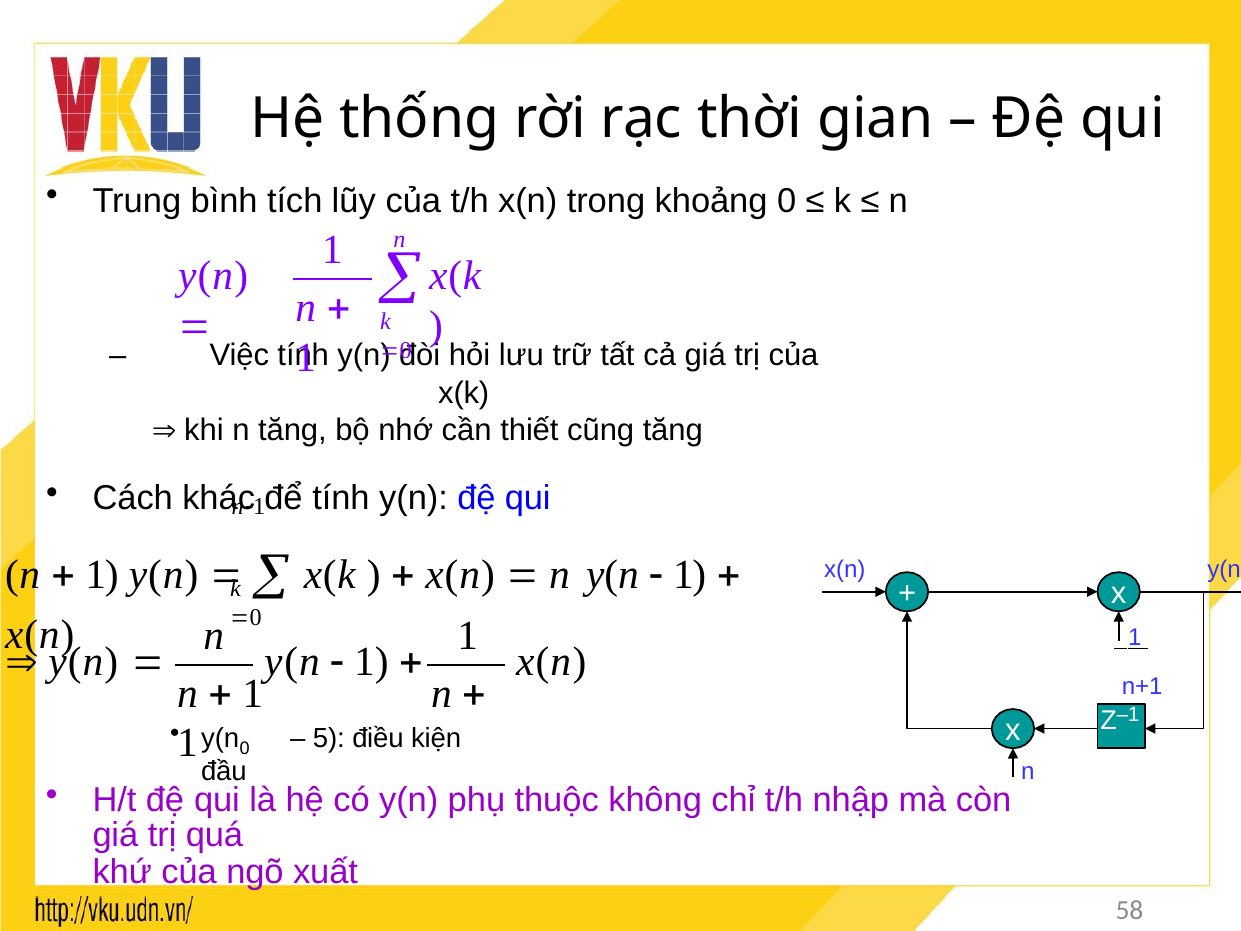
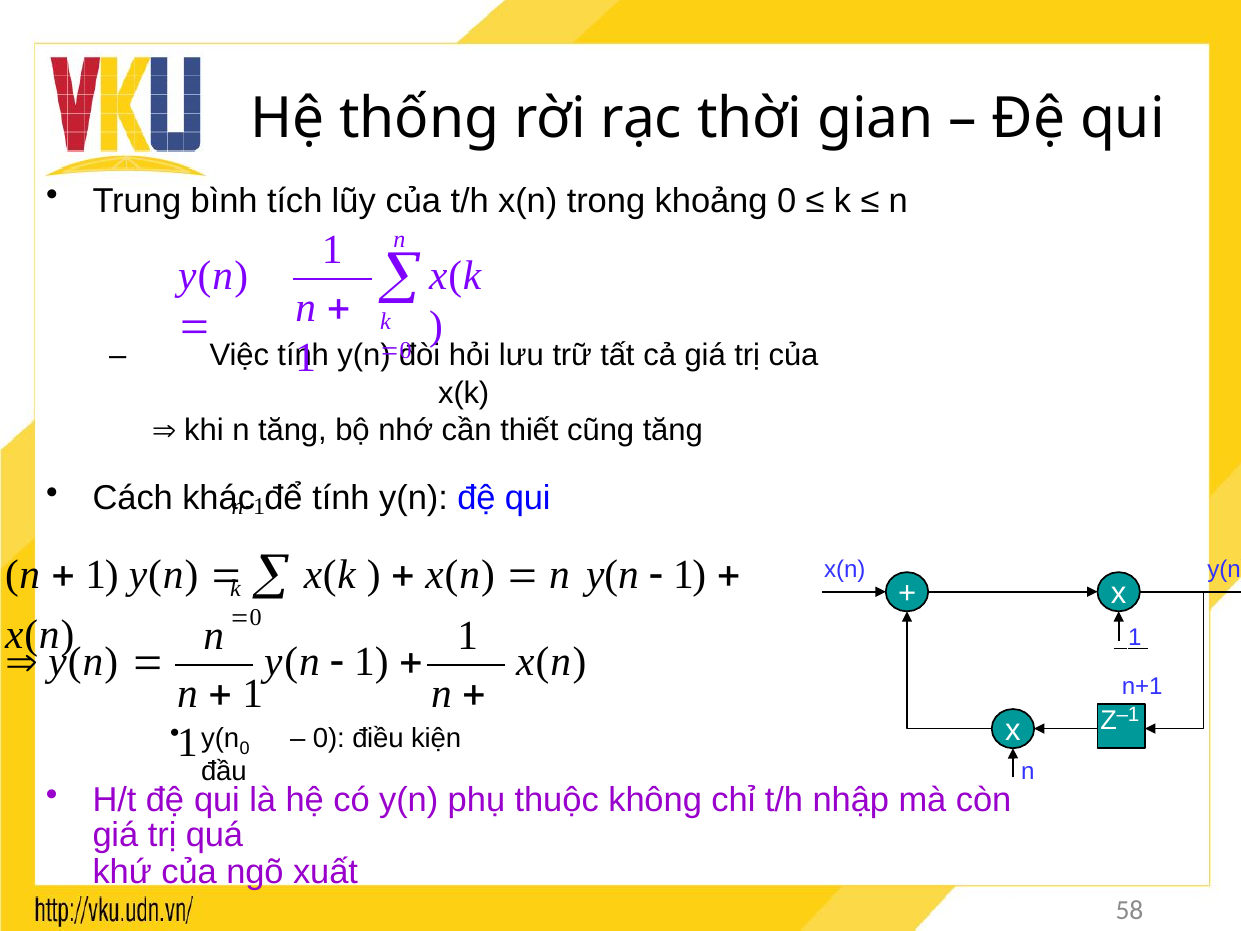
5 at (329, 738): 5 -> 0
